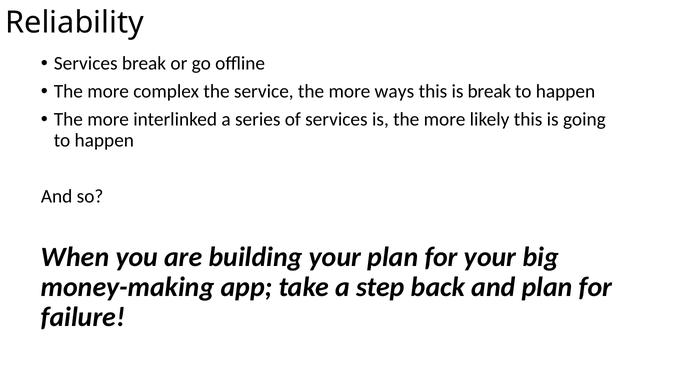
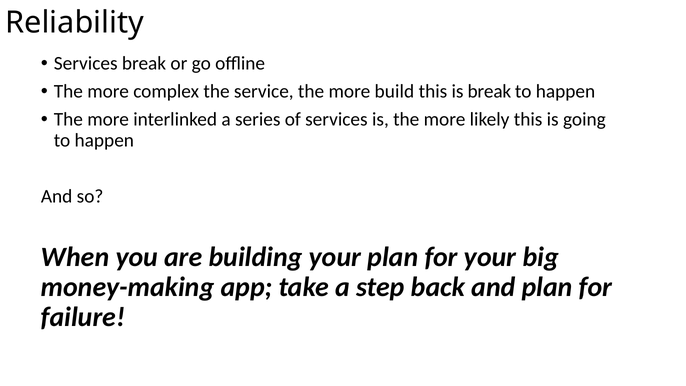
ways: ways -> build
